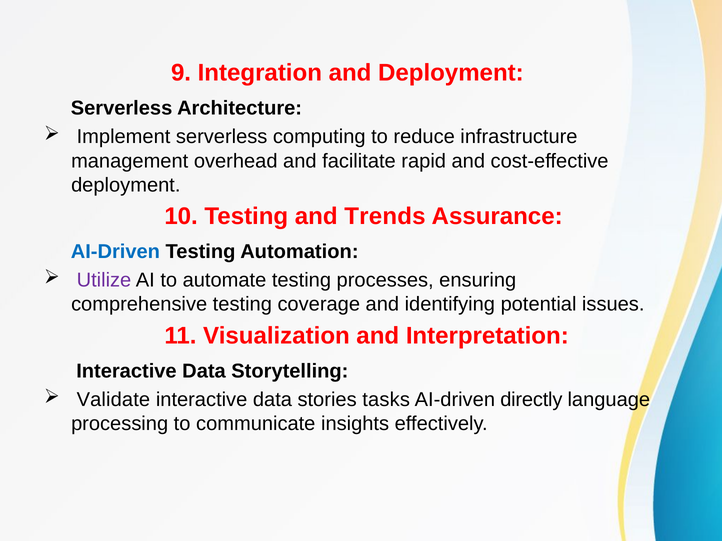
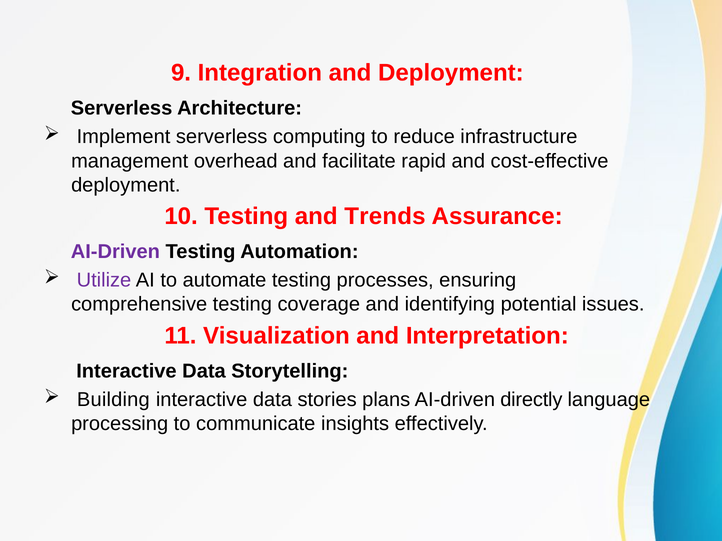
AI-Driven at (115, 252) colour: blue -> purple
Validate: Validate -> Building
tasks: tasks -> plans
